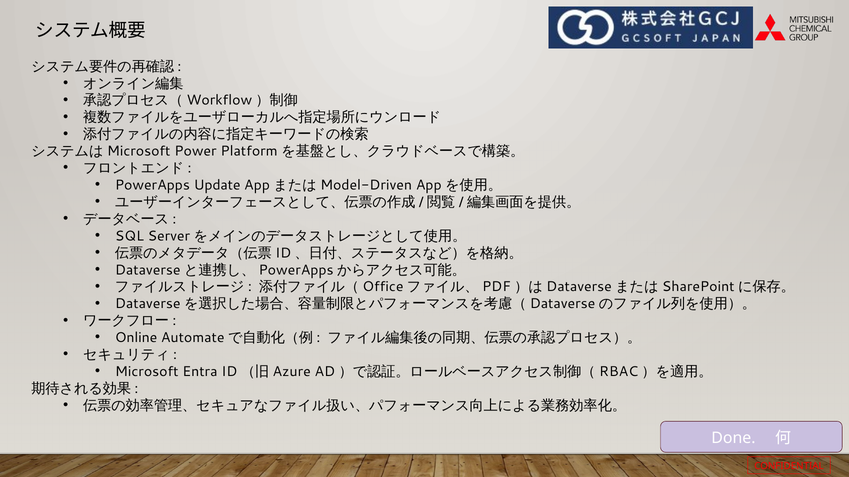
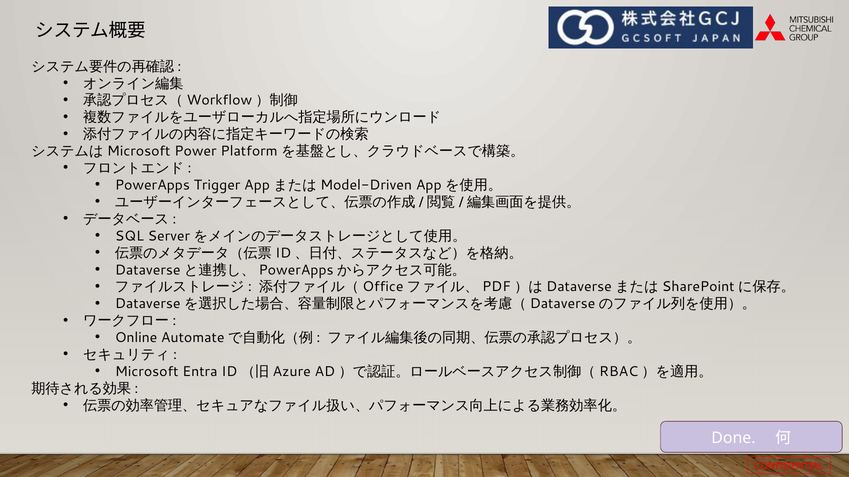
Update: Update -> Trigger
